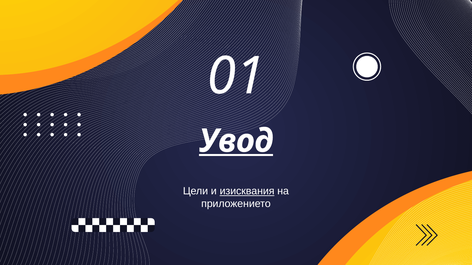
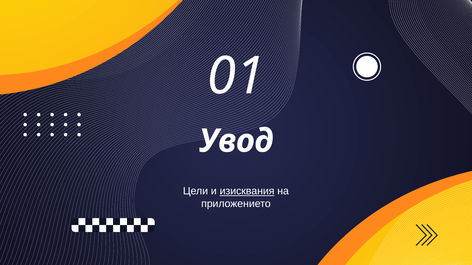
Увод underline: present -> none
